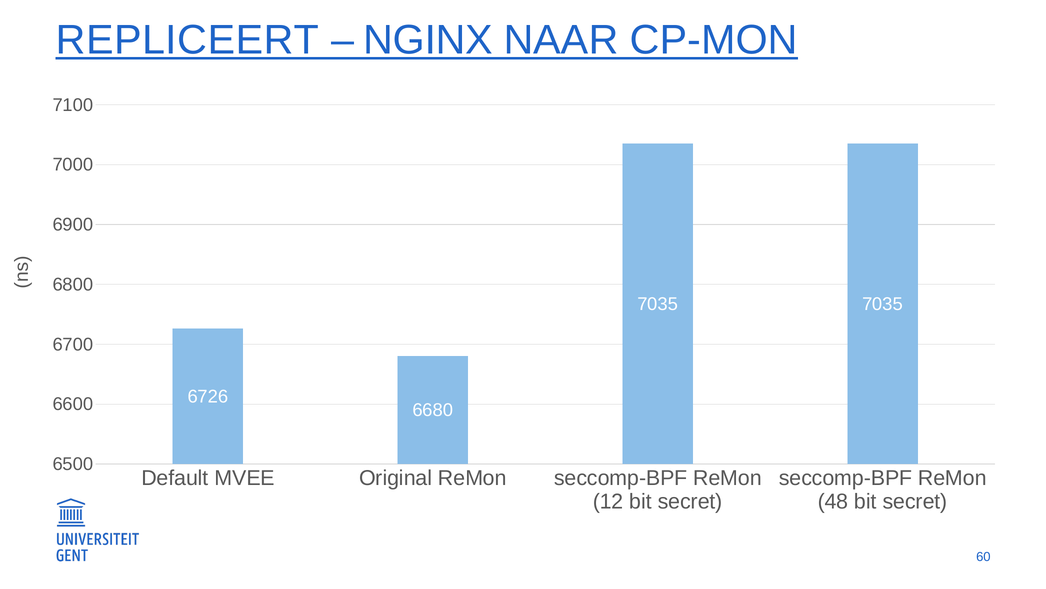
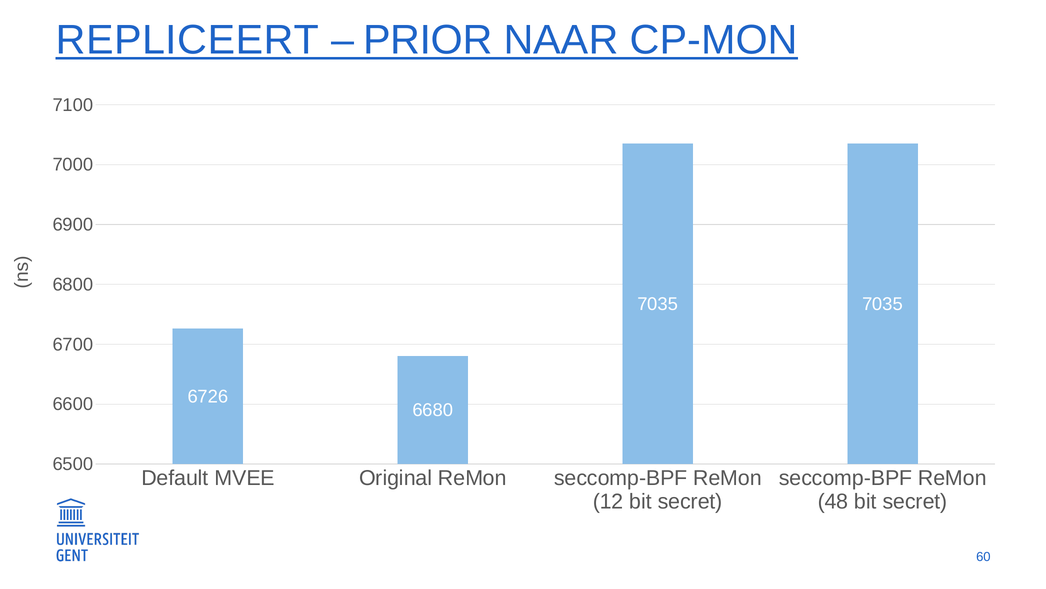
NGINX: NGINX -> PRIOR
